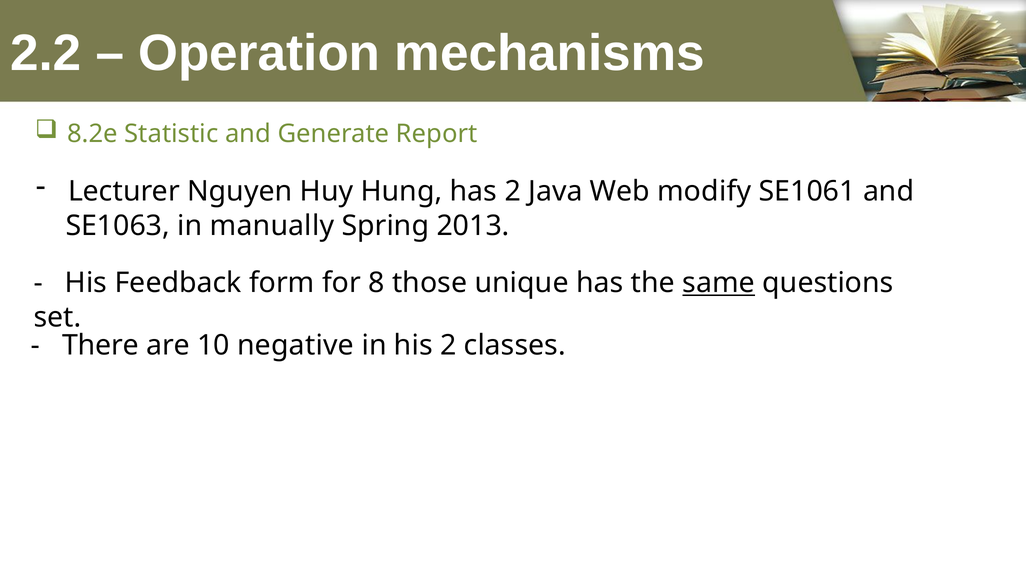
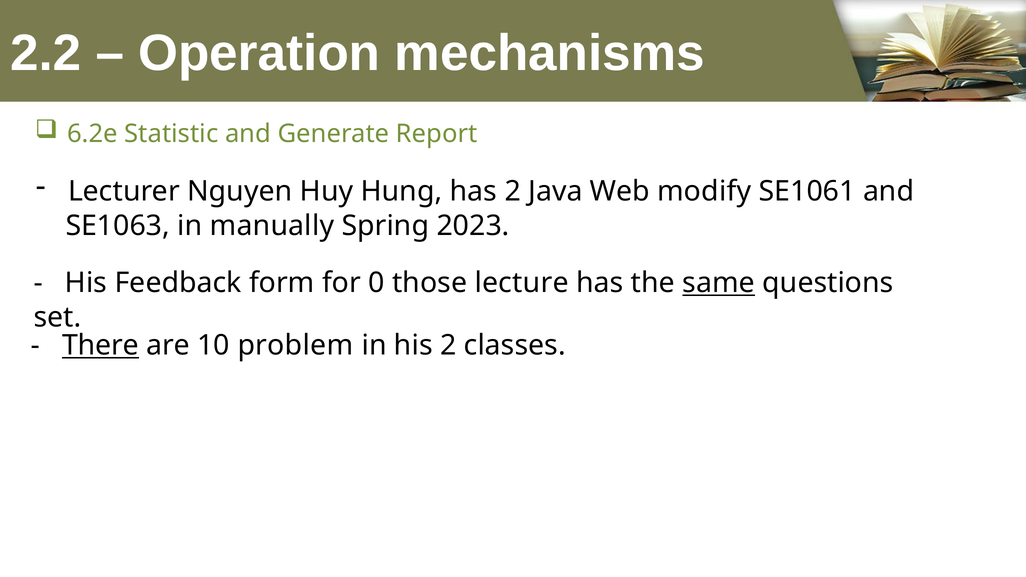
8.2e: 8.2e -> 6.2e
2013: 2013 -> 2023
8: 8 -> 0
unique: unique -> lecture
There underline: none -> present
negative: negative -> problem
